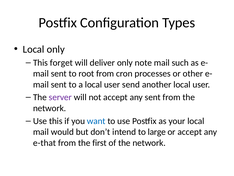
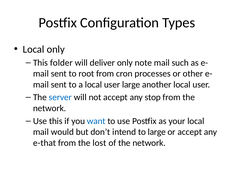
forget: forget -> folder
user send: send -> large
server colour: purple -> blue
any sent: sent -> stop
first: first -> lost
